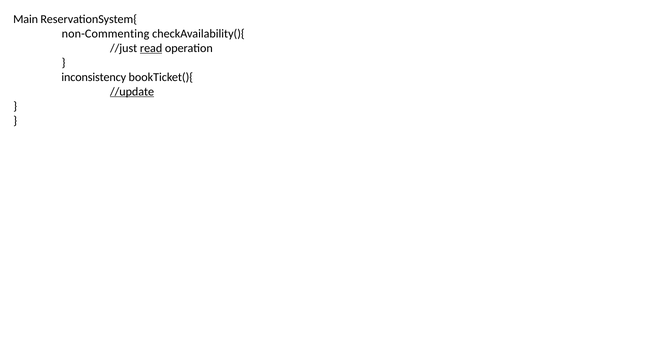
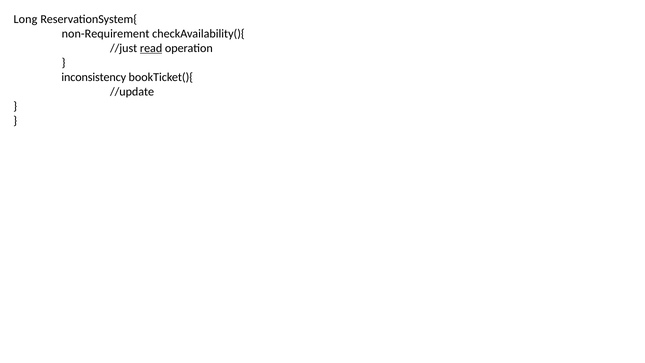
Main: Main -> Long
non-Commenting: non-Commenting -> non-Requirement
//update underline: present -> none
